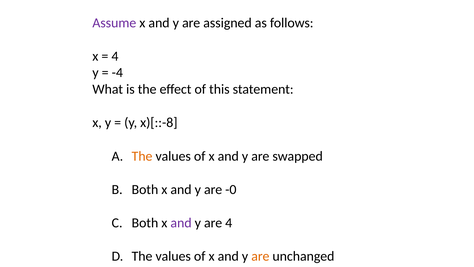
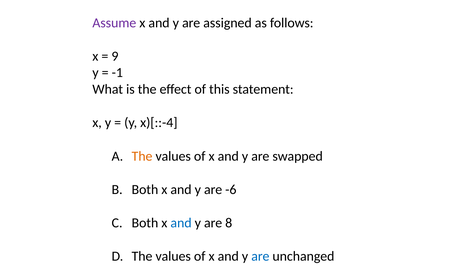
4 at (115, 56): 4 -> 9
-4: -4 -> -1
x)[::-8: x)[::-8 -> x)[::-4
-0: -0 -> -6
and at (181, 223) colour: purple -> blue
are 4: 4 -> 8
are at (260, 256) colour: orange -> blue
